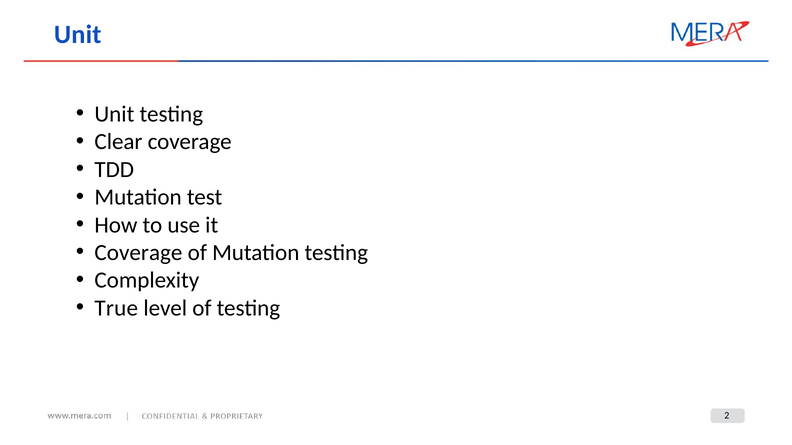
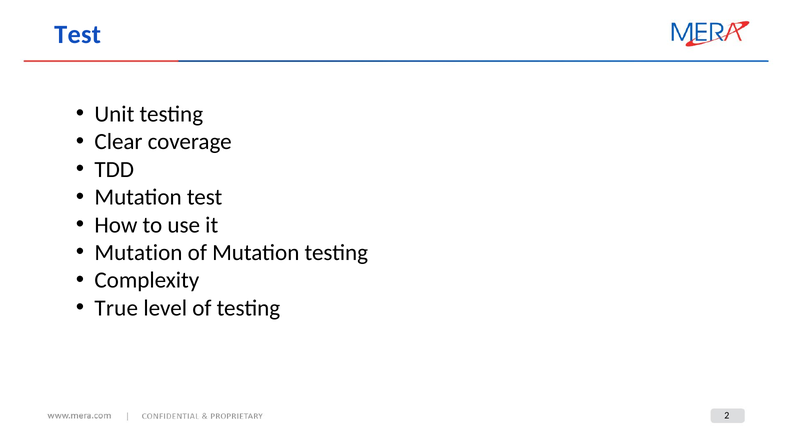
Unit at (78, 35): Unit -> Test
Coverage at (138, 253): Coverage -> Mutation
